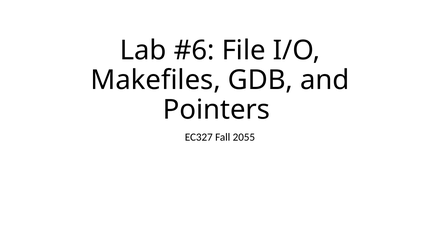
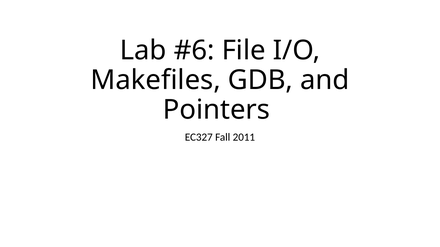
2055: 2055 -> 2011
